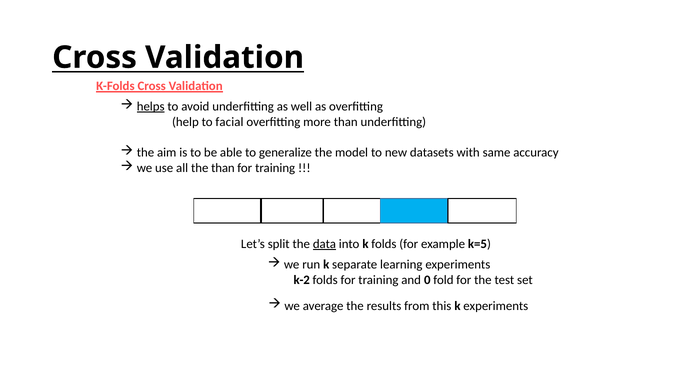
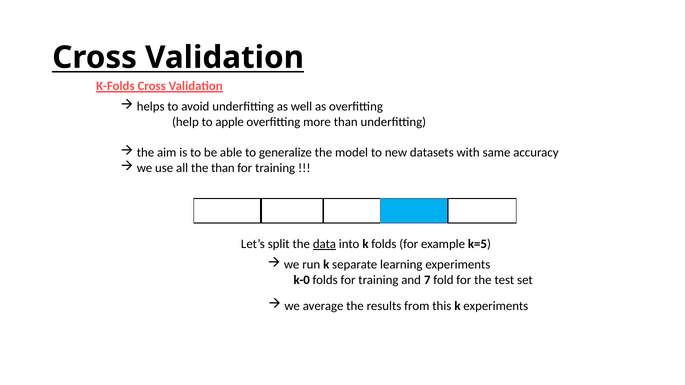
helps underline: present -> none
facial: facial -> apple
k-2: k-2 -> k-0
0: 0 -> 7
